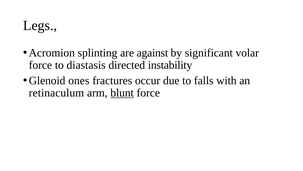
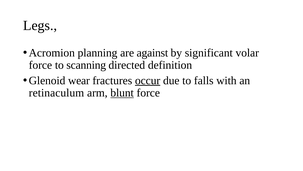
splinting: splinting -> planning
diastasis: diastasis -> scanning
instability: instability -> definition
ones: ones -> wear
occur underline: none -> present
